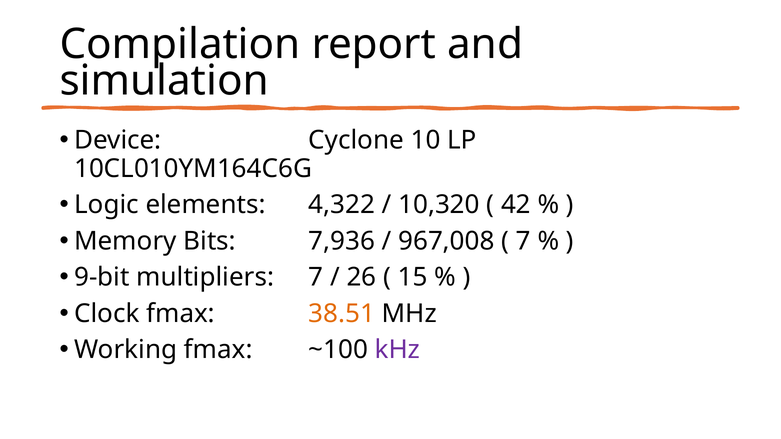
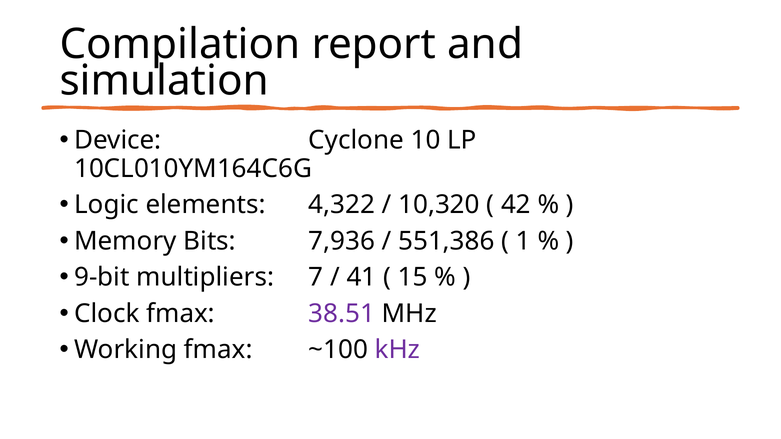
967,008: 967,008 -> 551,386
7 at (523, 241): 7 -> 1
26: 26 -> 41
38.51 colour: orange -> purple
